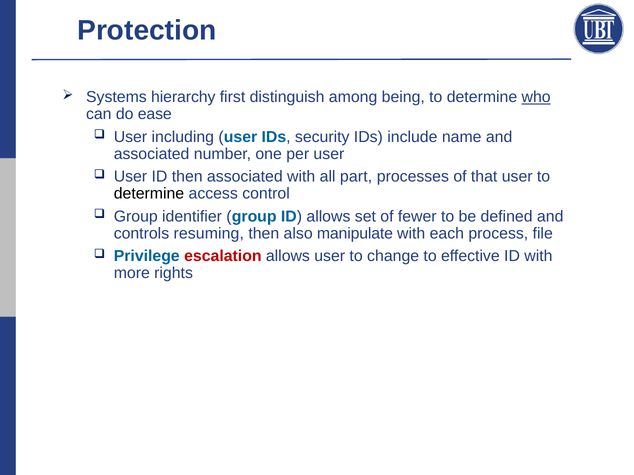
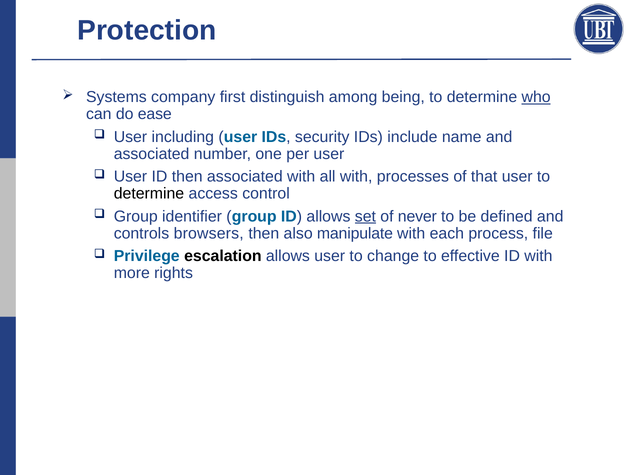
hierarchy: hierarchy -> company
all part: part -> with
set underline: none -> present
fewer: fewer -> never
resuming: resuming -> browsers
escalation colour: red -> black
